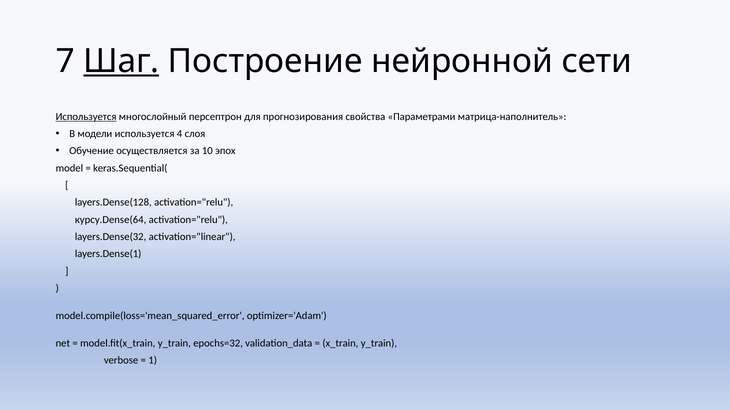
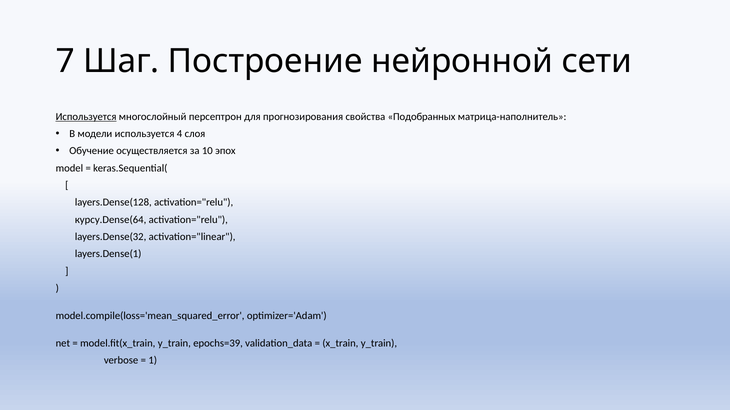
Шаг underline: present -> none
Параметрами: Параметрами -> Подобранных
epochs=32: epochs=32 -> epochs=39
